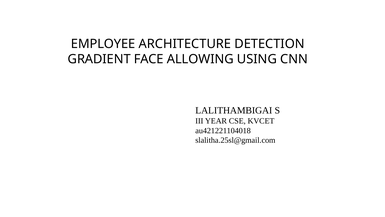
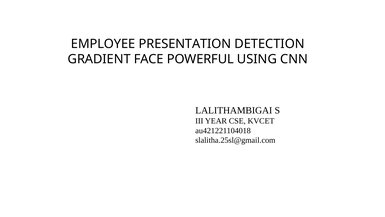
ARCHITECTURE: ARCHITECTURE -> PRESENTATION
ALLOWING: ALLOWING -> POWERFUL
